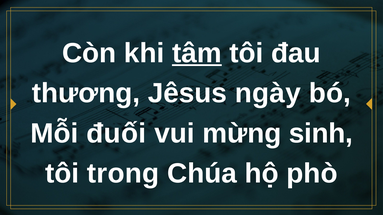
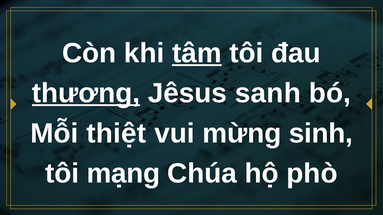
thương underline: none -> present
ngày: ngày -> sanh
đuối: đuối -> thiệt
trong: trong -> mạng
